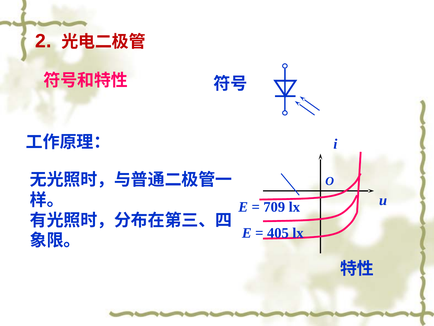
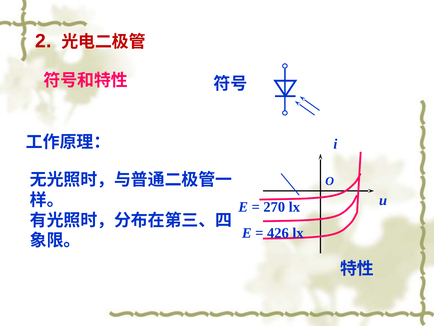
709: 709 -> 270
405: 405 -> 426
